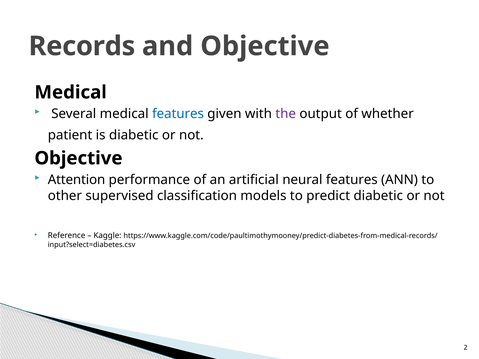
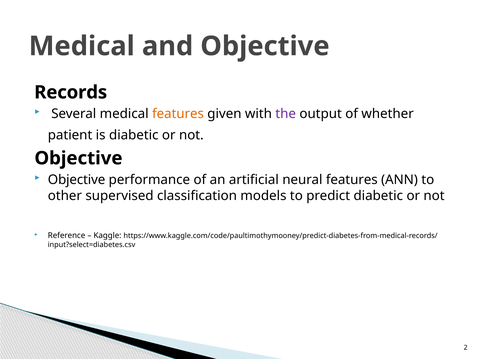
Records at (82, 46): Records -> Medical
Medical at (71, 92): Medical -> Records
features at (178, 114) colour: blue -> orange
Attention at (77, 180): Attention -> Objective
